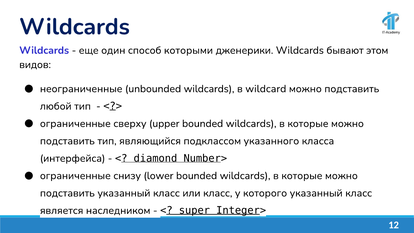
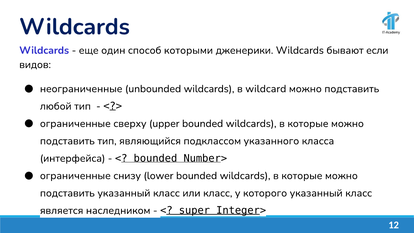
этом: этом -> если
diamond at (155, 158): diamond -> bounded
